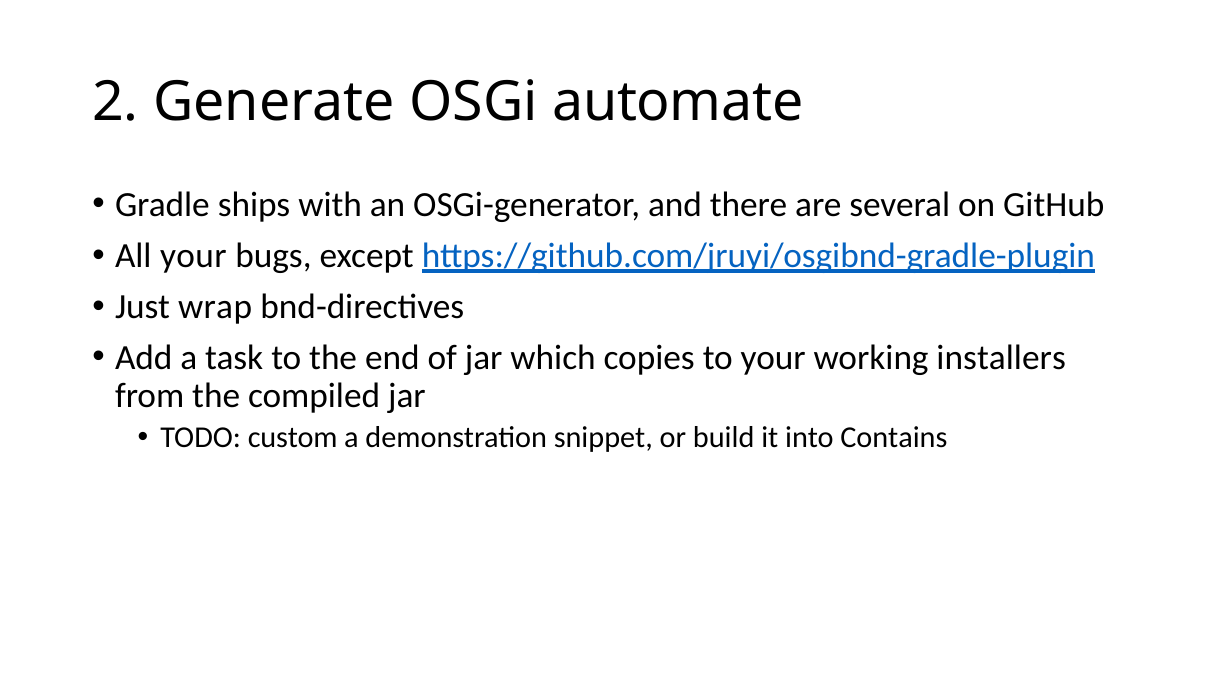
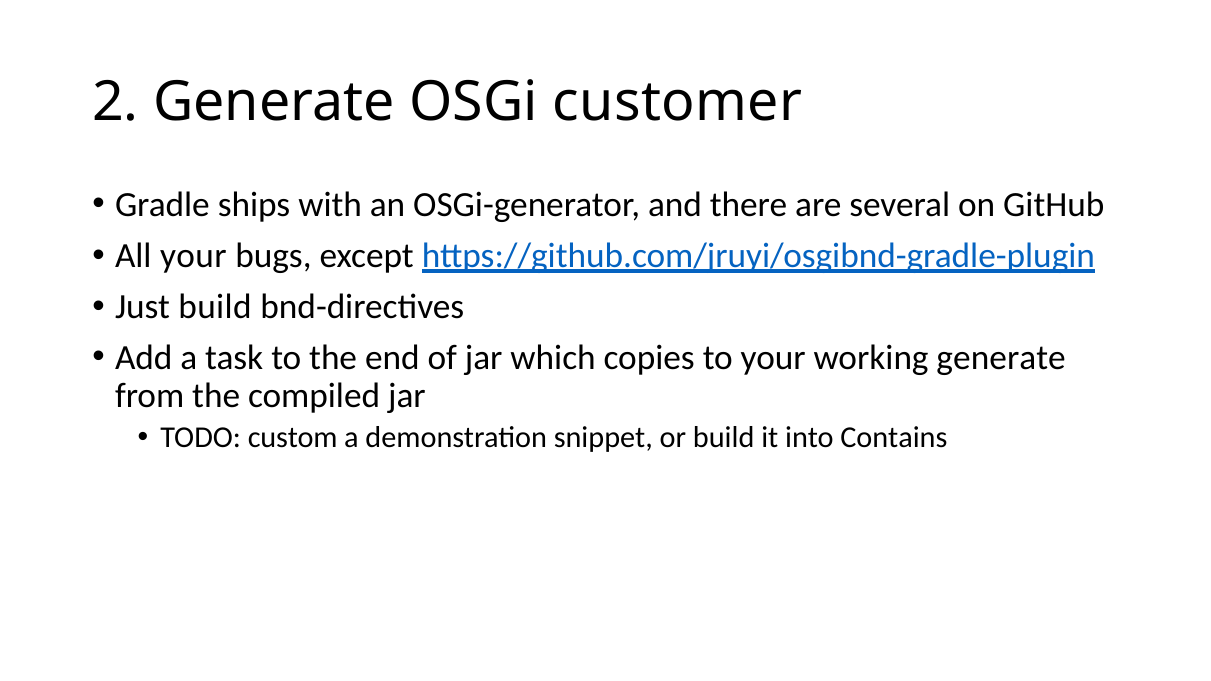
automate: automate -> customer
Just wrap: wrap -> build
working installers: installers -> generate
